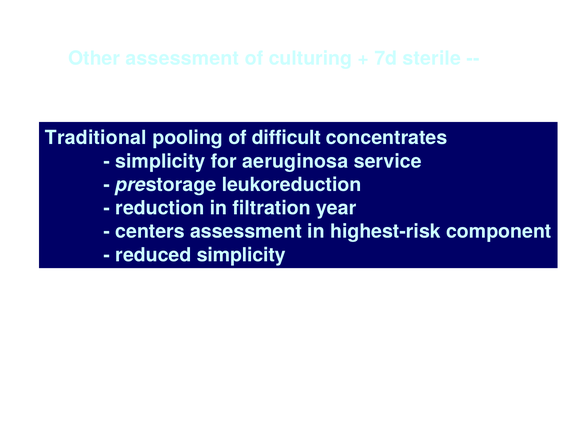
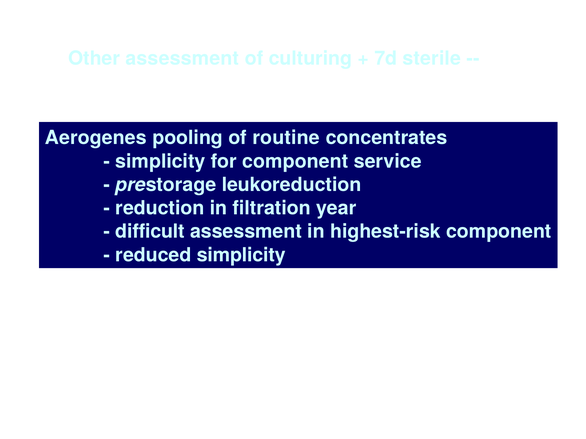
Traditional: Traditional -> Aerogenes
difficult: difficult -> routine
for aeruginosa: aeruginosa -> component
centers: centers -> difficult
